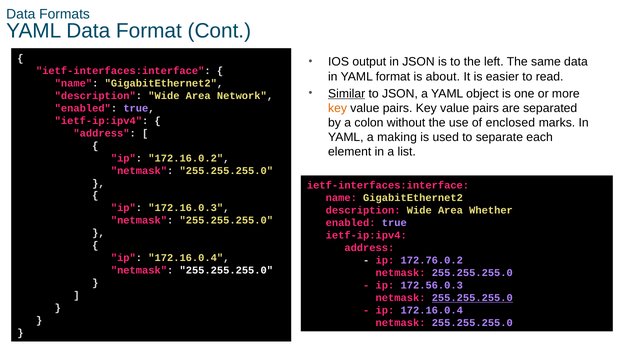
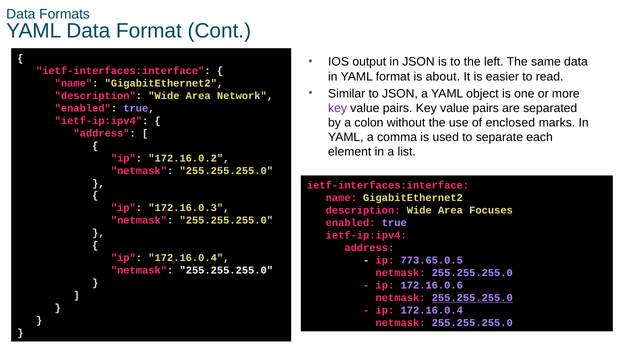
Similar underline: present -> none
key at (338, 108) colour: orange -> purple
making: making -> comma
Whether: Whether -> Focuses
172.76.0.2: 172.76.0.2 -> 773.65.0.5
172.56.0.3: 172.56.0.3 -> 172.16.0.6
